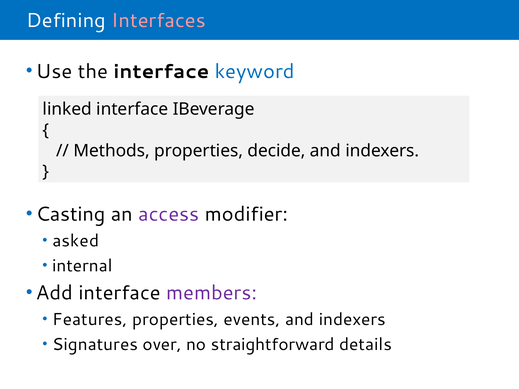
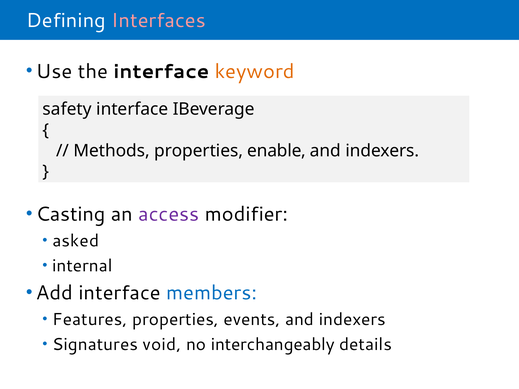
keyword colour: blue -> orange
linked: linked -> safety
decide: decide -> enable
members colour: purple -> blue
over: over -> void
straightforward: straightforward -> interchangeably
